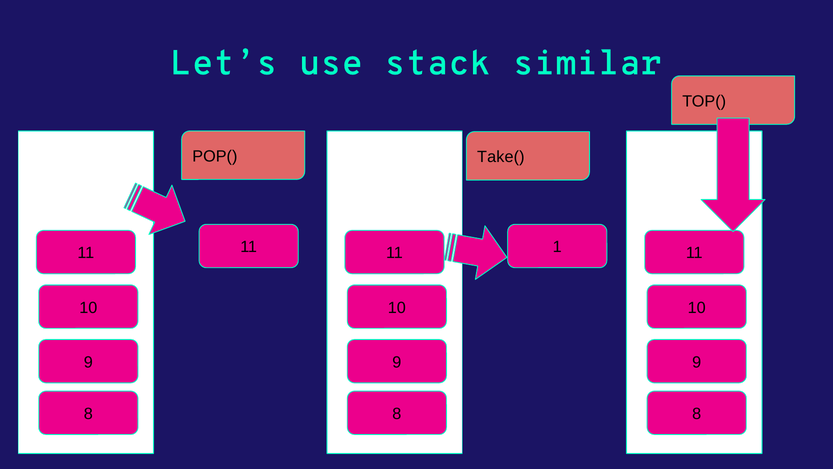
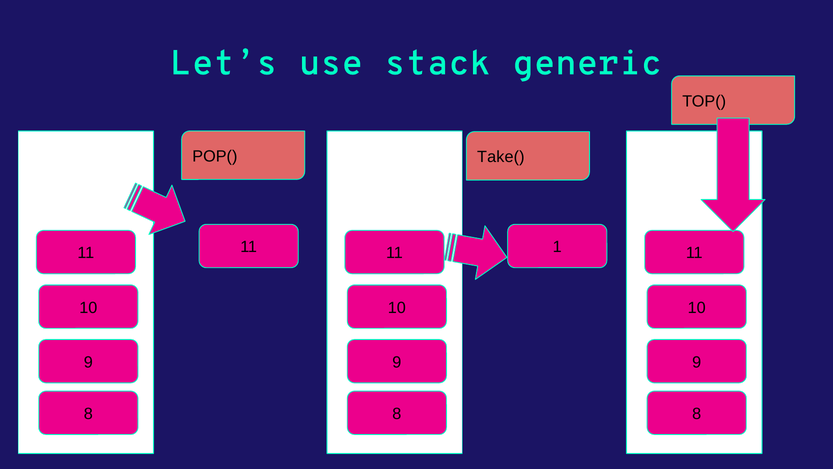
similar: similar -> generic
